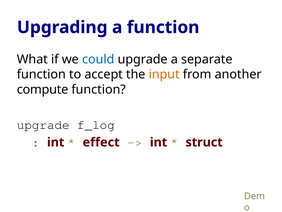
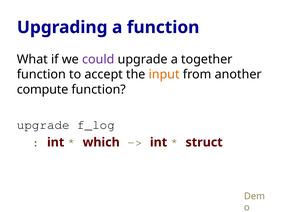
could colour: blue -> purple
separate: separate -> together
effect: effect -> which
